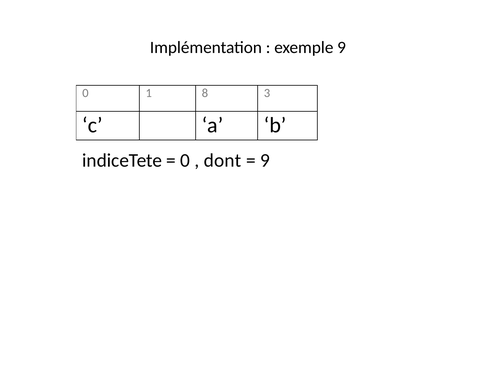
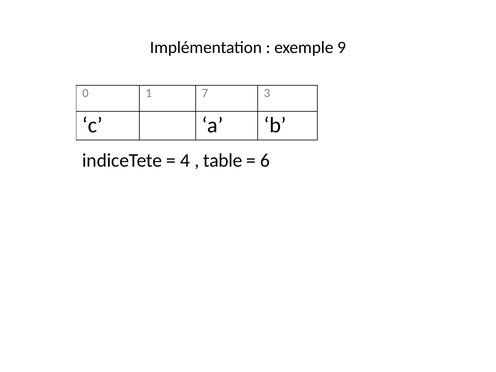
8: 8 -> 7
0 at (185, 161): 0 -> 4
dont: dont -> table
9 at (265, 161): 9 -> 6
